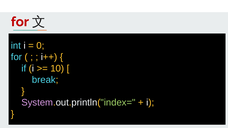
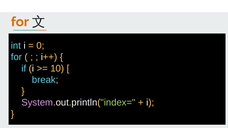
for at (20, 22) colour: red -> orange
